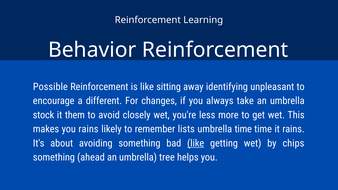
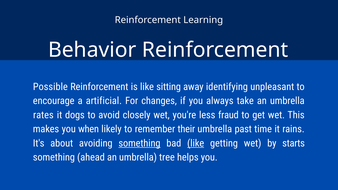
different: different -> artificial
stock: stock -> rates
them: them -> dogs
more: more -> fraud
you rains: rains -> when
lists: lists -> their
umbrella time: time -> past
something at (139, 143) underline: none -> present
chips: chips -> starts
